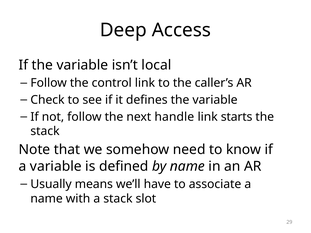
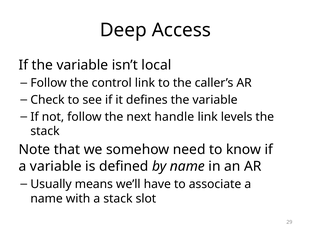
starts: starts -> levels
